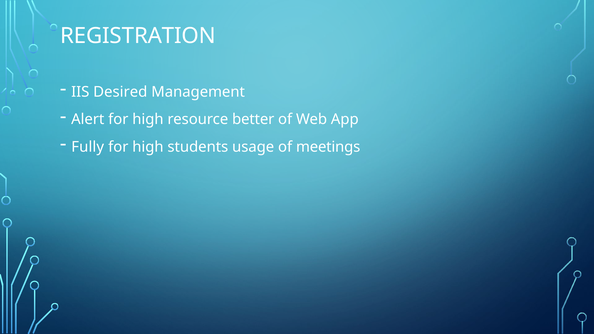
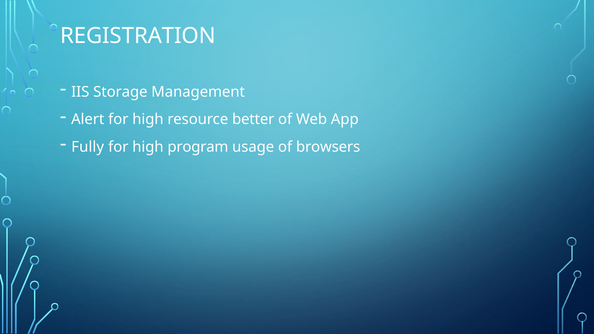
Desired: Desired -> Storage
students: students -> program
meetings: meetings -> browsers
